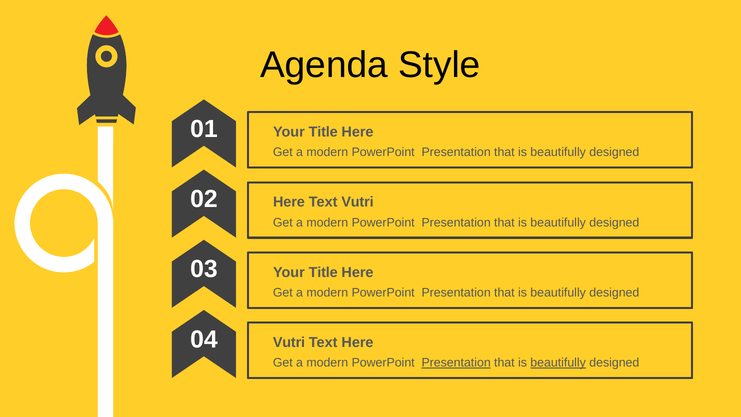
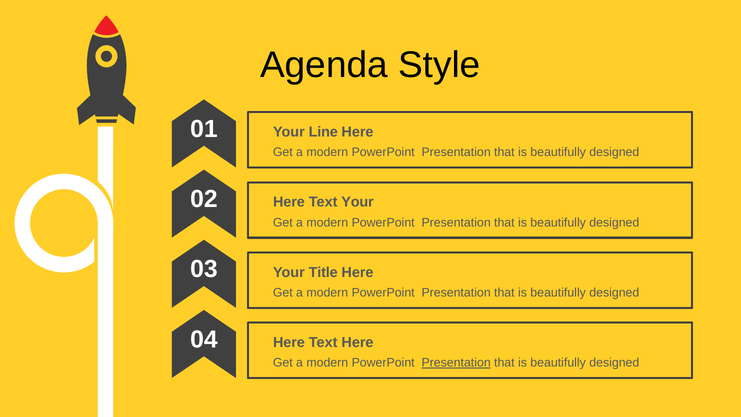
Title at (323, 132): Title -> Line
Text Vutri: Vutri -> Your
Vutri at (289, 342): Vutri -> Here
beautifully at (558, 363) underline: present -> none
